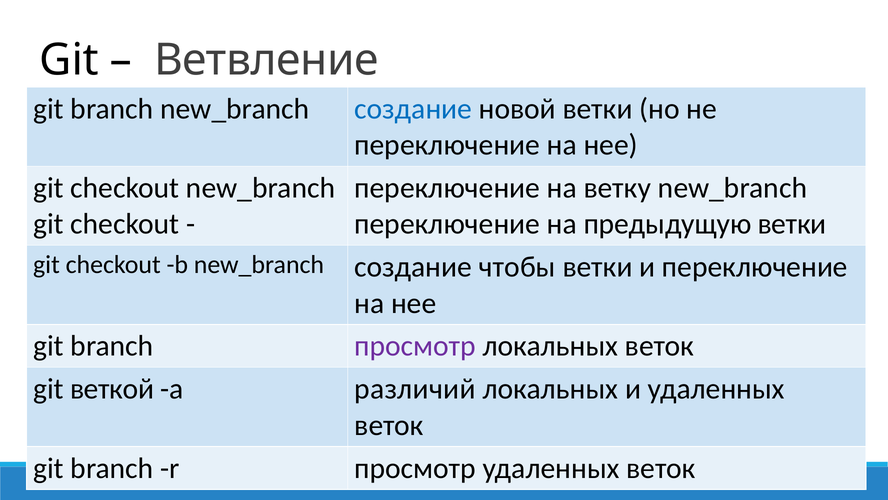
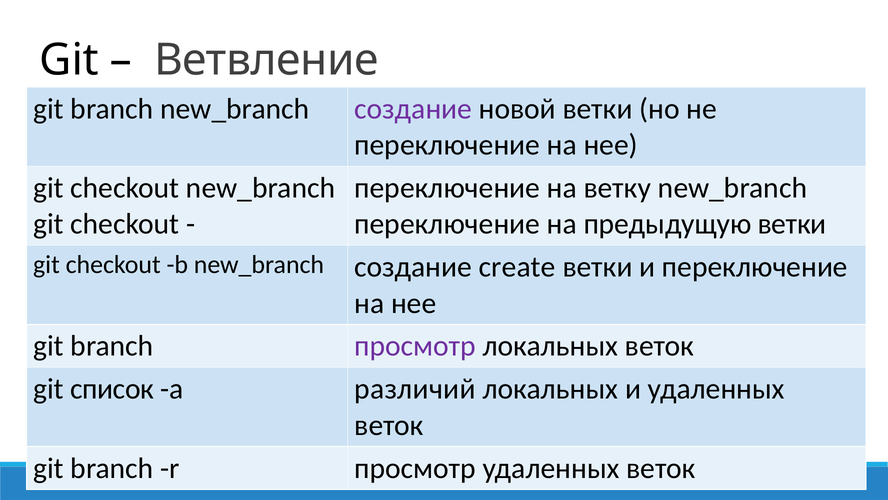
создание at (413, 109) colour: blue -> purple
чтобы: чтобы -> create
веткой: веткой -> список
